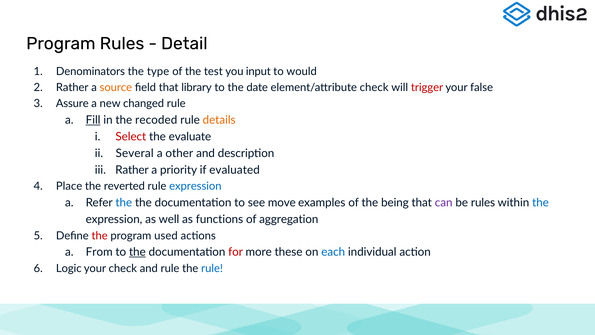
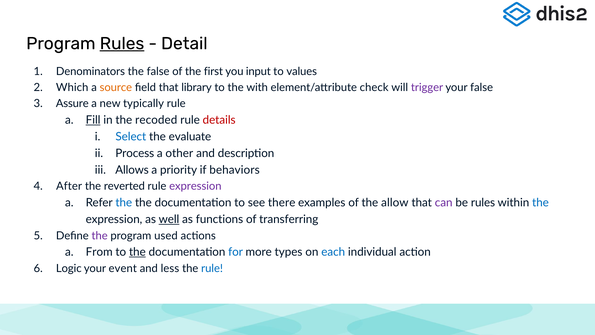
Rules at (122, 43) underline: none -> present
the type: type -> false
test: test -> first
would: would -> values
Rather at (72, 87): Rather -> Which
date: date -> with
trigger colour: red -> purple
changed: changed -> typically
details colour: orange -> red
Select colour: red -> blue
Several: Several -> Process
Rather at (132, 170): Rather -> Allows
evaluated: evaluated -> behaviors
Place: Place -> After
expression at (195, 186) colour: blue -> purple
move: move -> there
being: being -> allow
well underline: none -> present
aggregation: aggregation -> transferring
the at (100, 235) colour: red -> purple
for colour: red -> blue
these: these -> types
your check: check -> event
and rule: rule -> less
